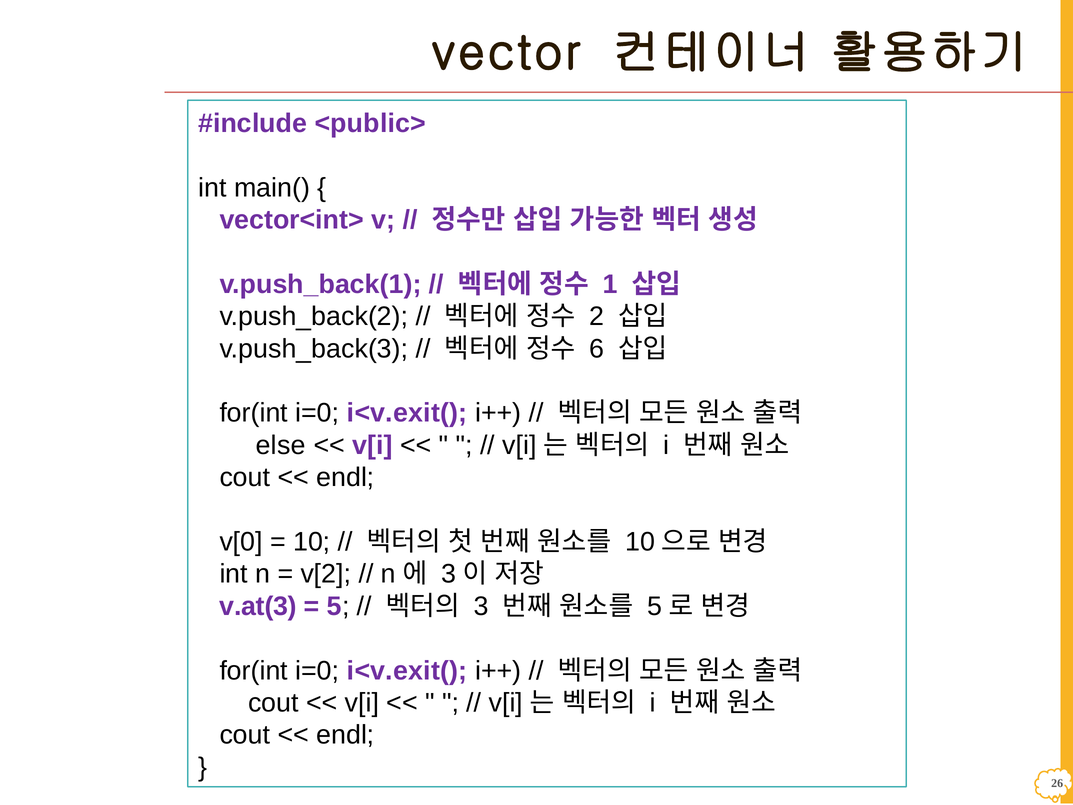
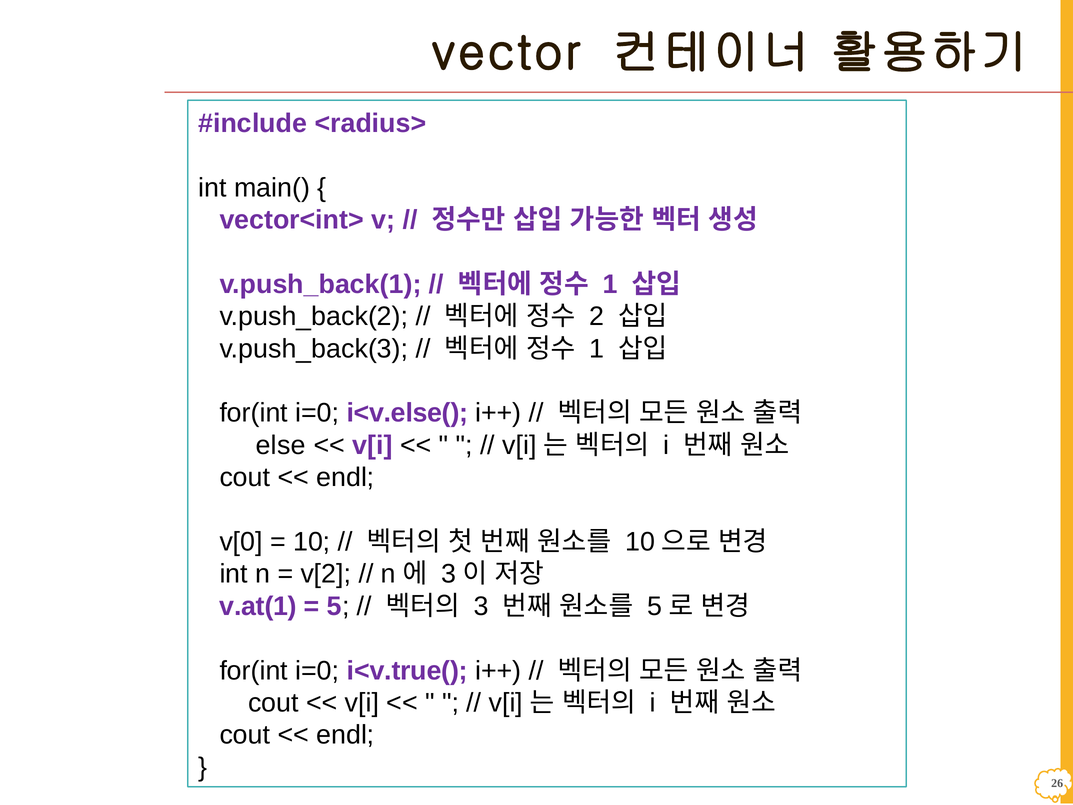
<public>: <public> -> <radius>
6 at (597, 349): 6 -> 1
i<v.exit( at (407, 413): i<v.exit( -> i<v.else(
v.at(3: v.at(3 -> v.at(1
i<v.exit( at (407, 671): i<v.exit( -> i<v.true(
